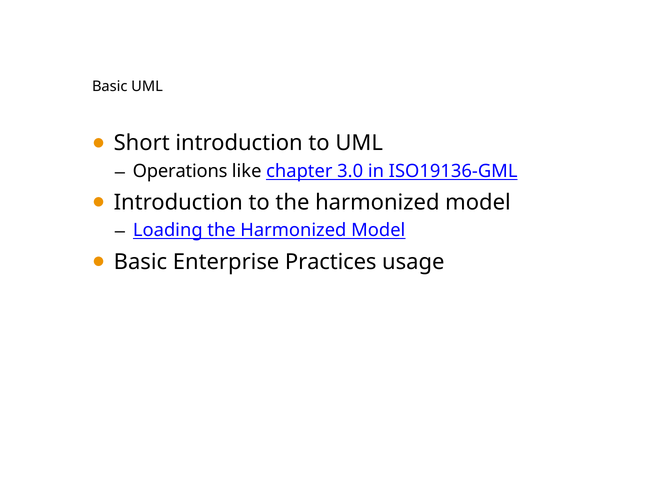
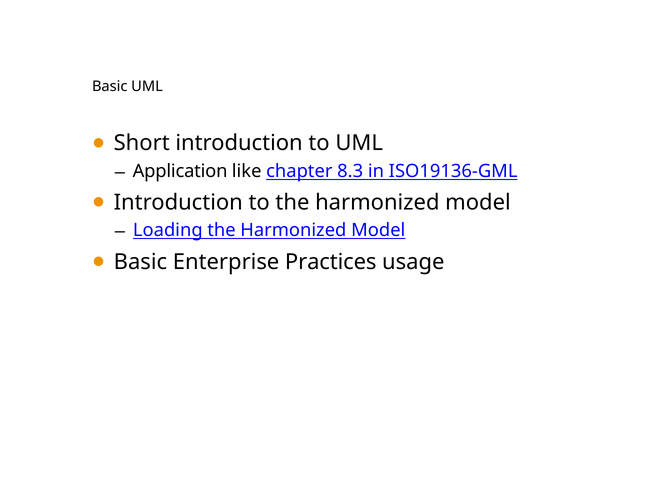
Operations: Operations -> Application
3.0: 3.0 -> 8.3
